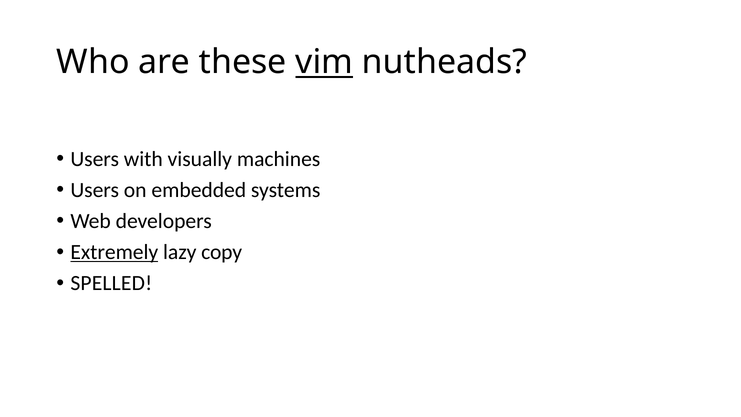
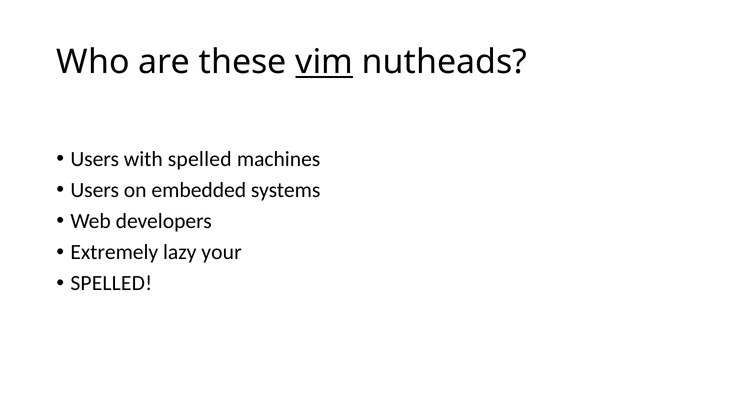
with visually: visually -> spelled
Extremely underline: present -> none
copy: copy -> your
